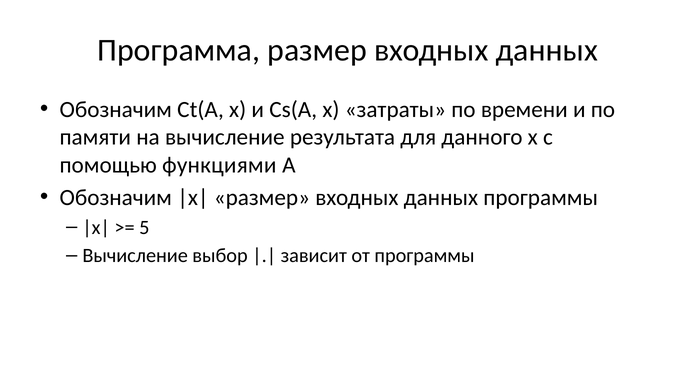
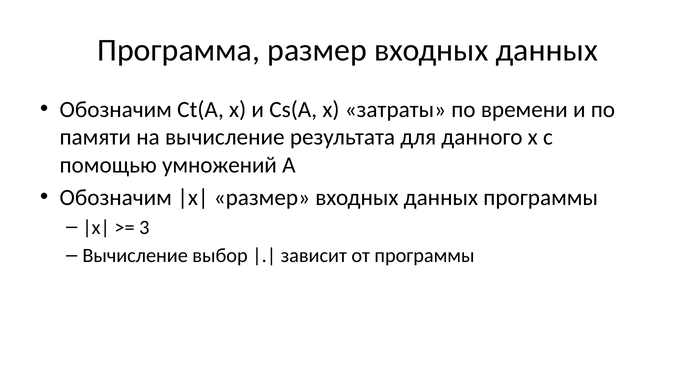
функциями: функциями -> умножений
5: 5 -> 3
